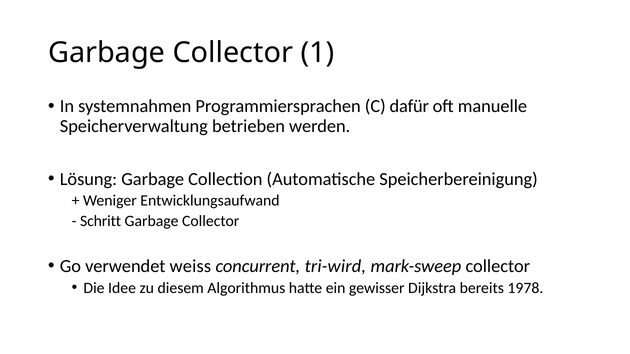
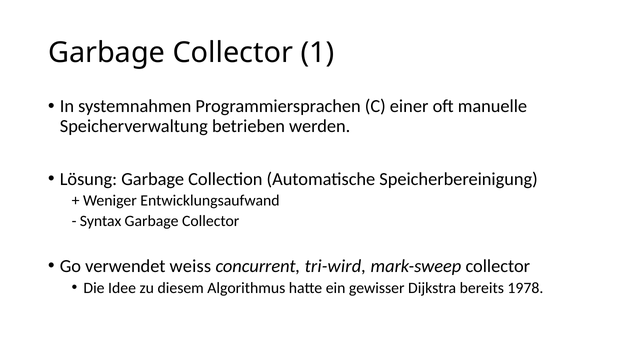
dafür: dafür -> einer
Schritt: Schritt -> Syntax
